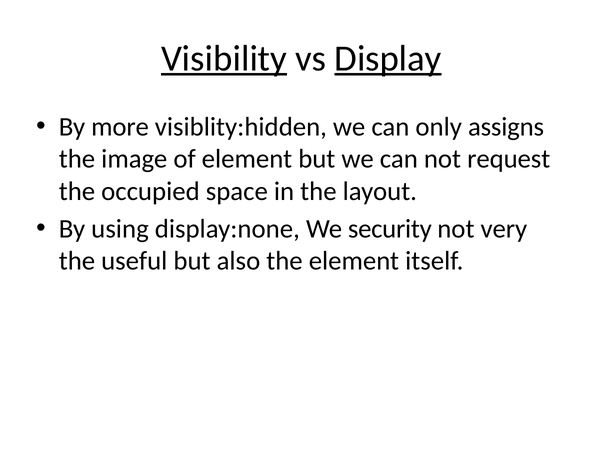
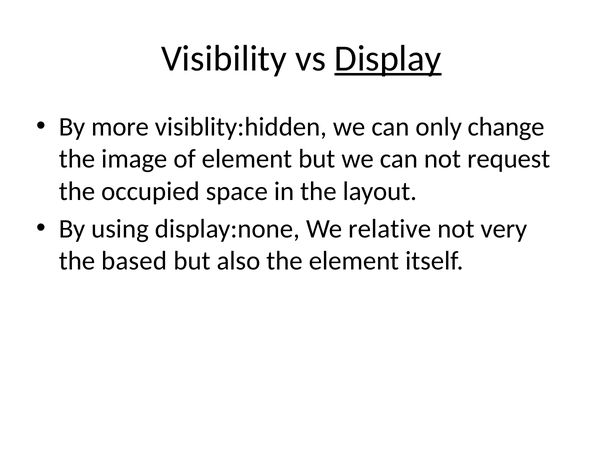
Visibility underline: present -> none
assigns: assigns -> change
security: security -> relative
useful: useful -> based
